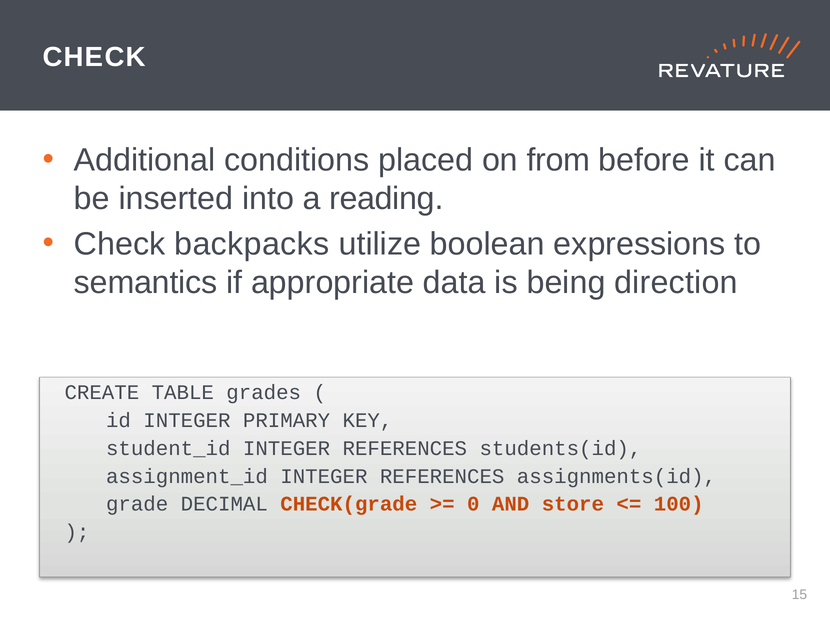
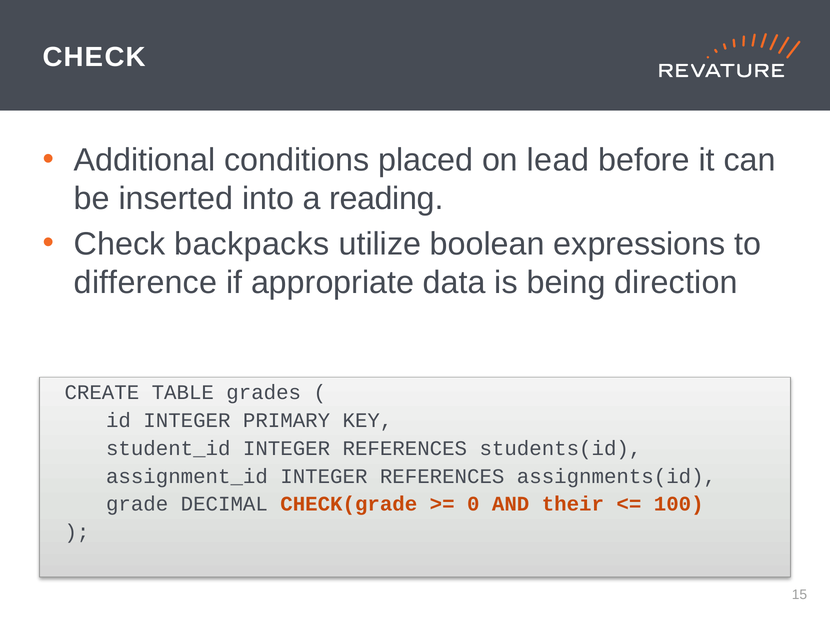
from: from -> lead
semantics: semantics -> difference
store: store -> their
